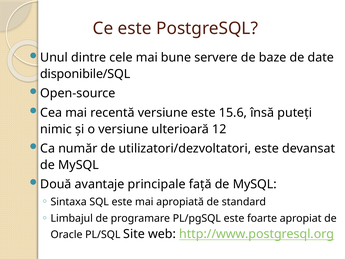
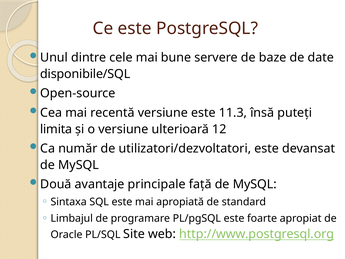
15.6: 15.6 -> 11.3
nimic: nimic -> limita
